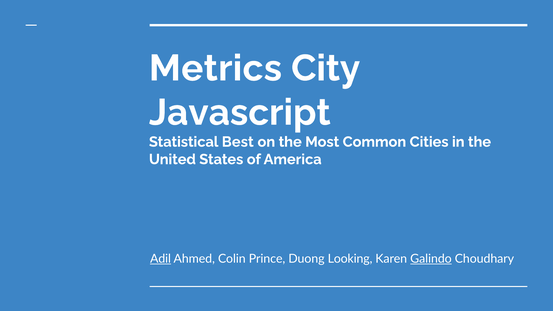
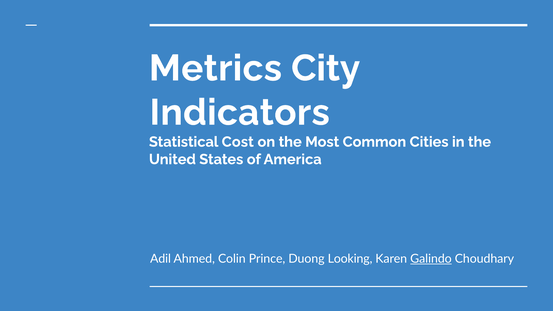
Javascript: Javascript -> Indicators
Best: Best -> Cost
Adil underline: present -> none
